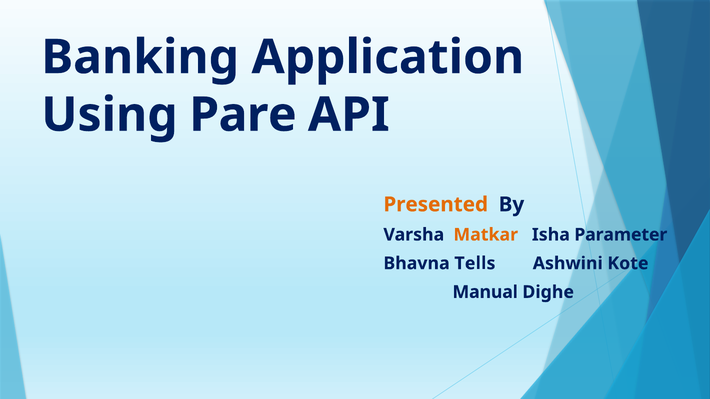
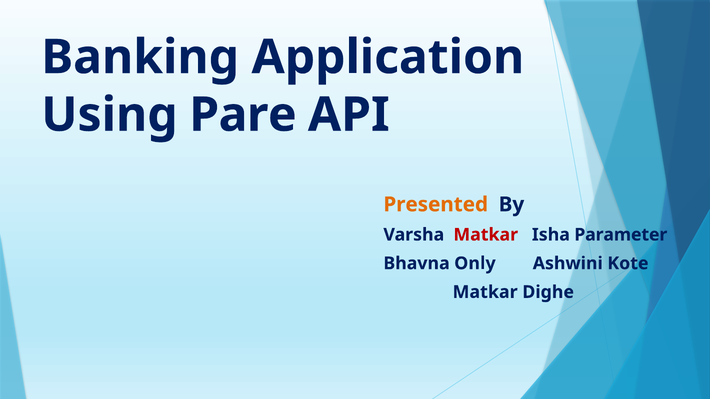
Matkar at (486, 235) colour: orange -> red
Tells: Tells -> Only
Manual at (485, 292): Manual -> Matkar
